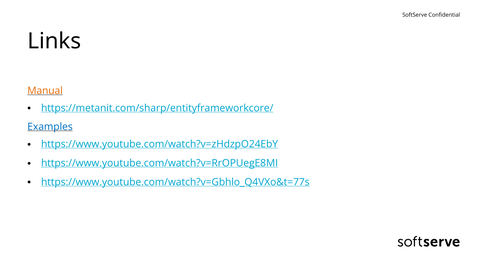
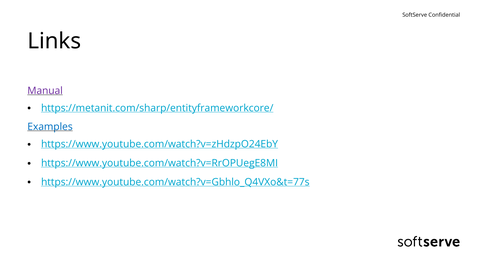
Manual colour: orange -> purple
